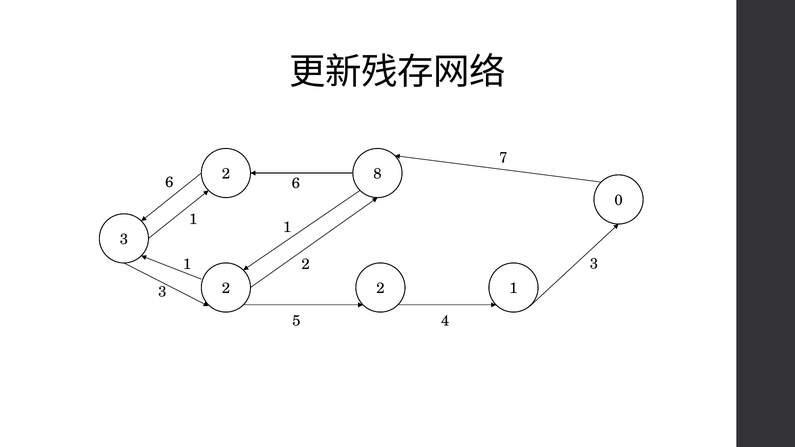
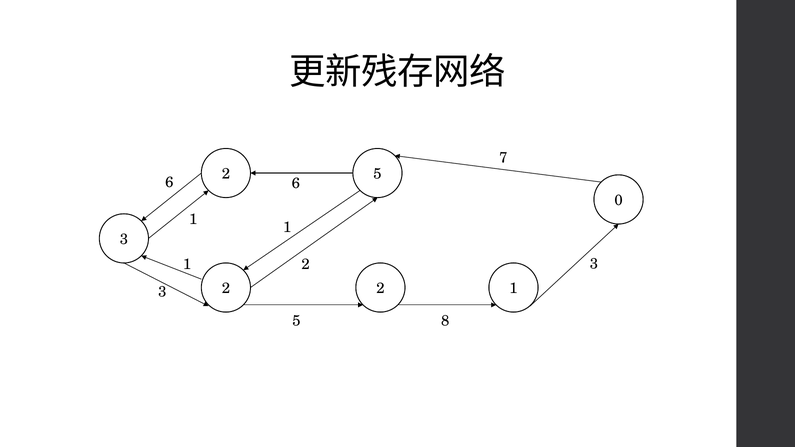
8 at (377, 174): 8 -> 5
4: 4 -> 8
